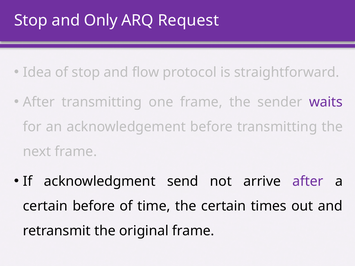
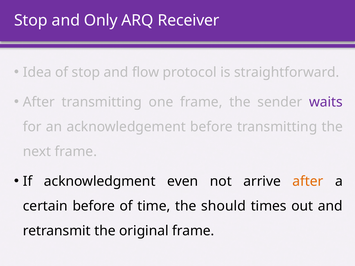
Request: Request -> Receiver
send: send -> even
after at (308, 181) colour: purple -> orange
the certain: certain -> should
